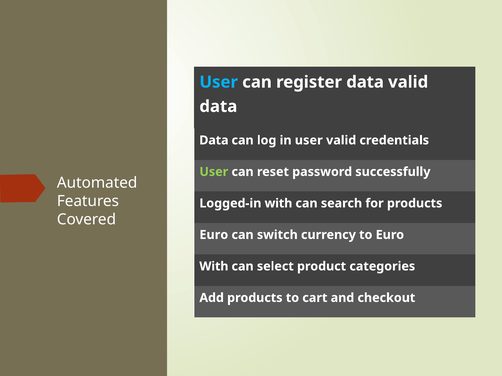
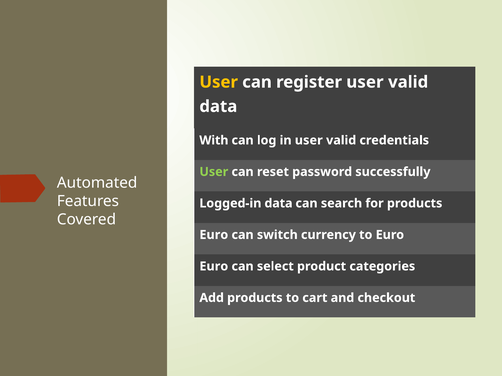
User at (219, 82) colour: light blue -> yellow
register data: data -> user
Data at (214, 140): Data -> With
Logged-in with: with -> data
With at (214, 267): With -> Euro
